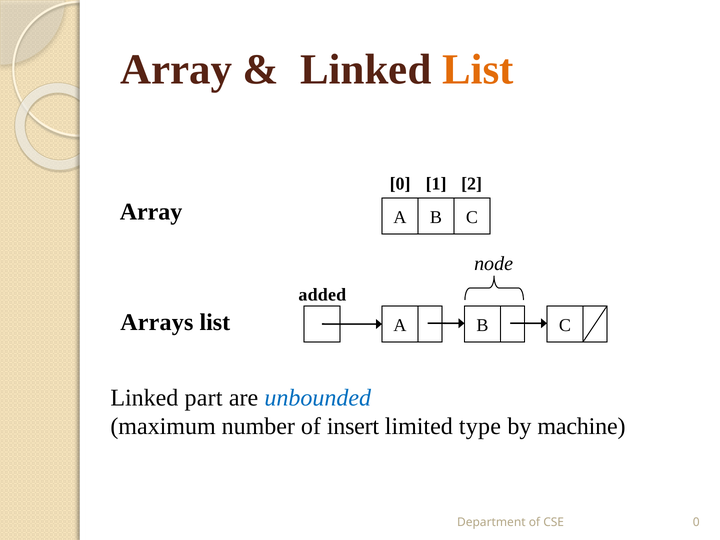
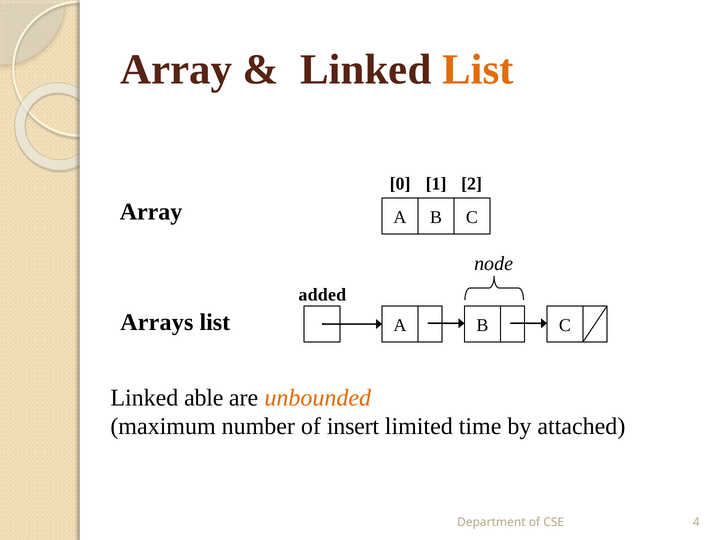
part: part -> able
unbounded colour: blue -> orange
type: type -> time
machine: machine -> attached
CSE 0: 0 -> 4
